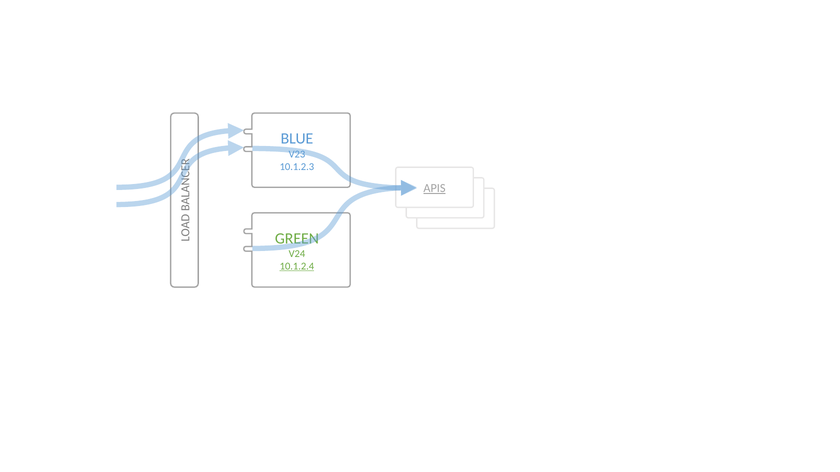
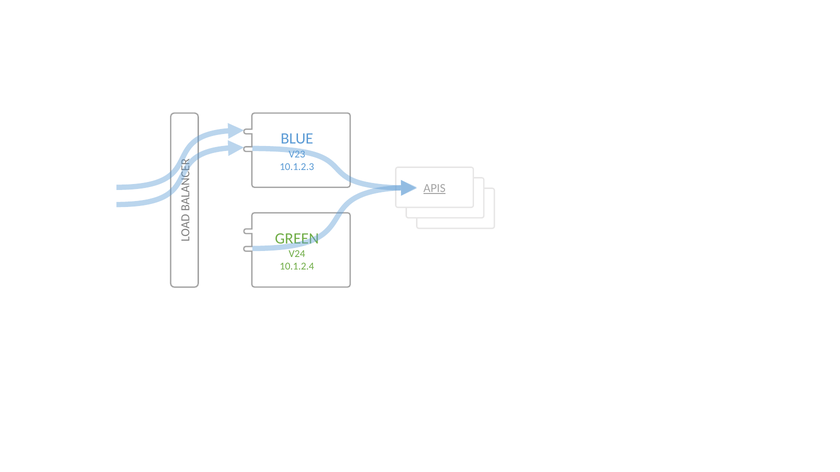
10.1.2.4 underline: present -> none
